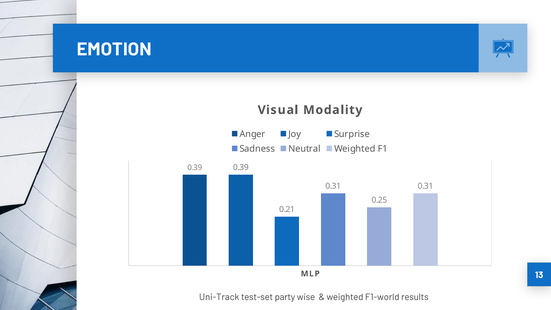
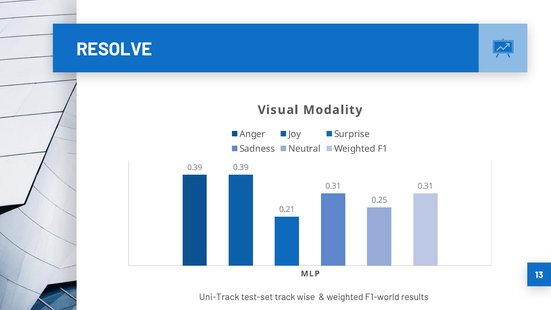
EMOTION: EMOTION -> RESOLVE
party: party -> track
